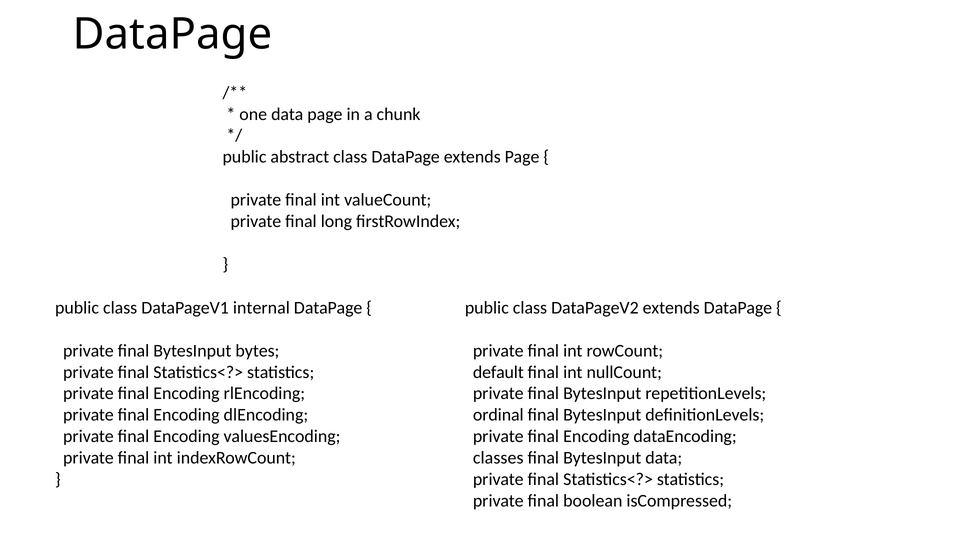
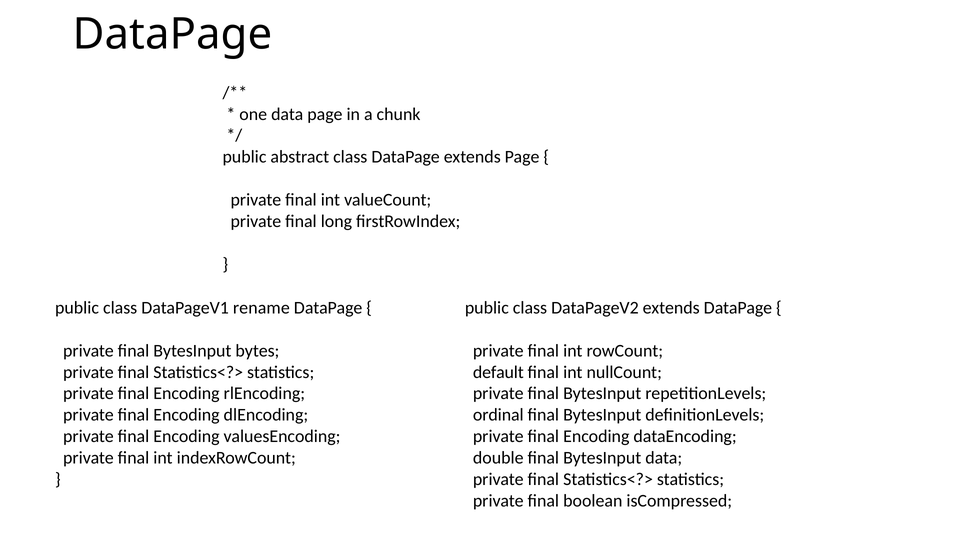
internal: internal -> rename
classes: classes -> double
